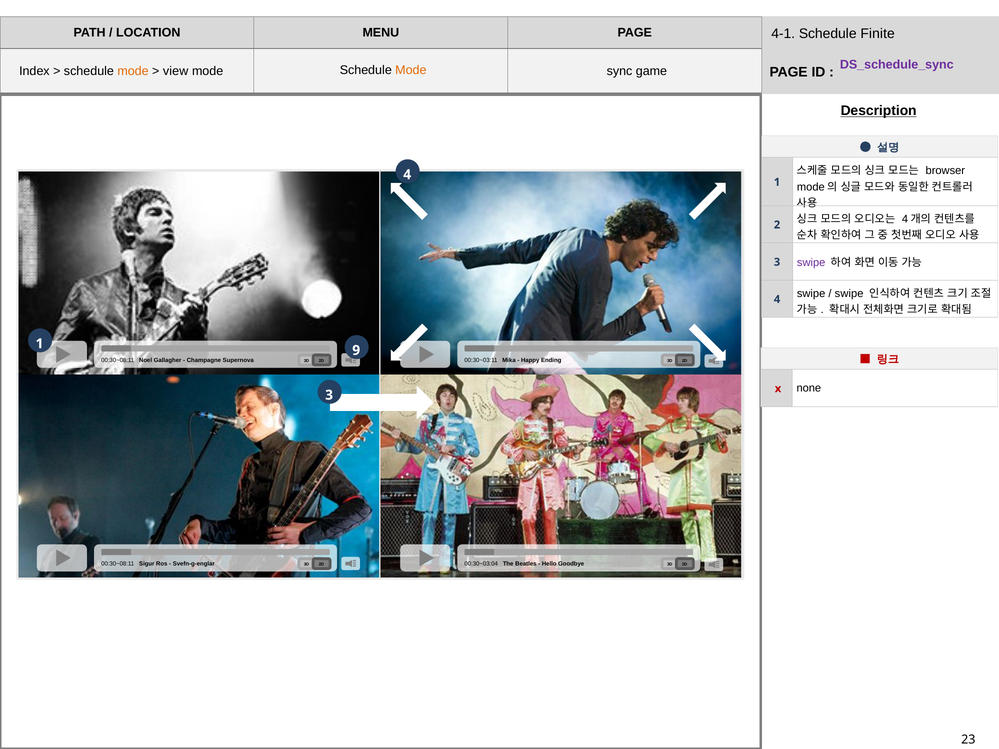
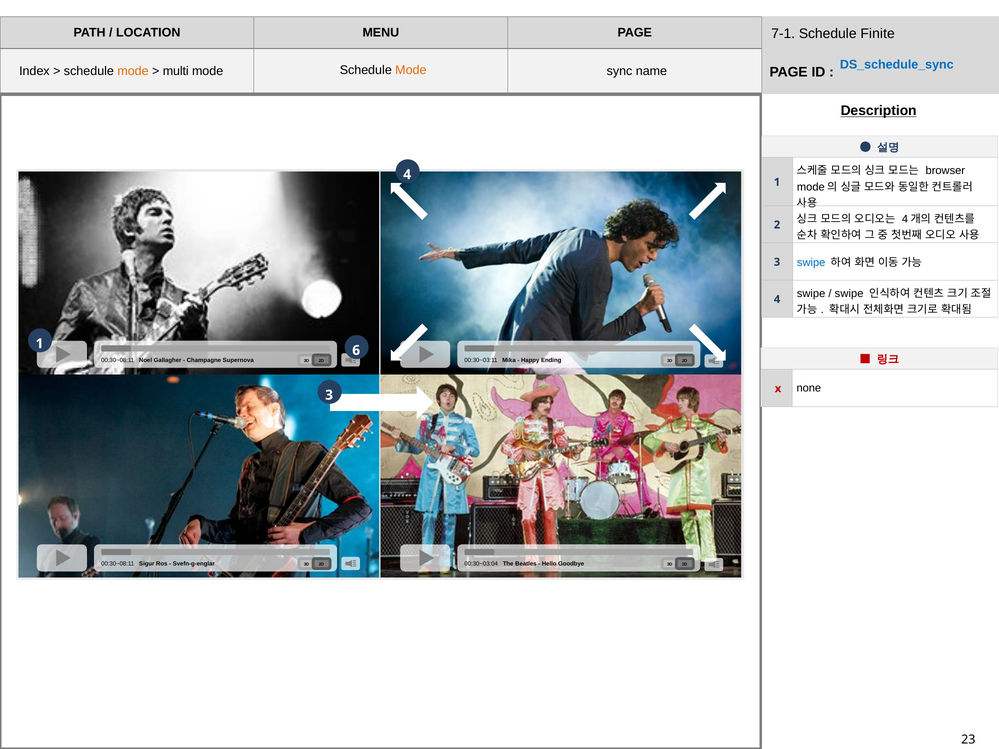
4-1: 4-1 -> 7-1
DS_schedule_sync colour: purple -> blue
game: game -> name
view: view -> multi
swipe at (811, 263) colour: purple -> blue
9: 9 -> 6
